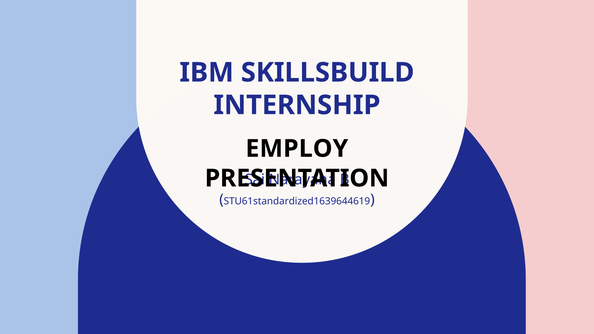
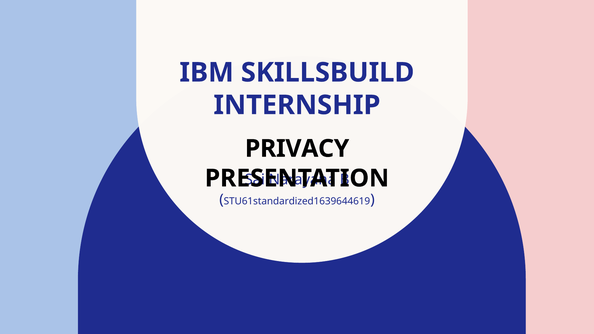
EMPLOY: EMPLOY -> PRIVACY
